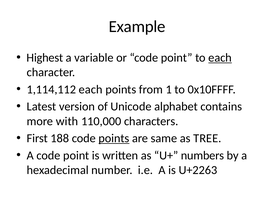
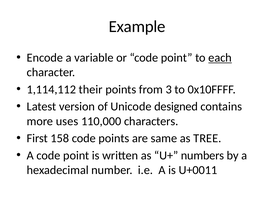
Highest: Highest -> Encode
1,114,112 each: each -> their
1: 1 -> 3
alphabet: alphabet -> designed
with: with -> uses
188: 188 -> 158
points at (114, 138) underline: present -> none
U+2263: U+2263 -> U+0011
